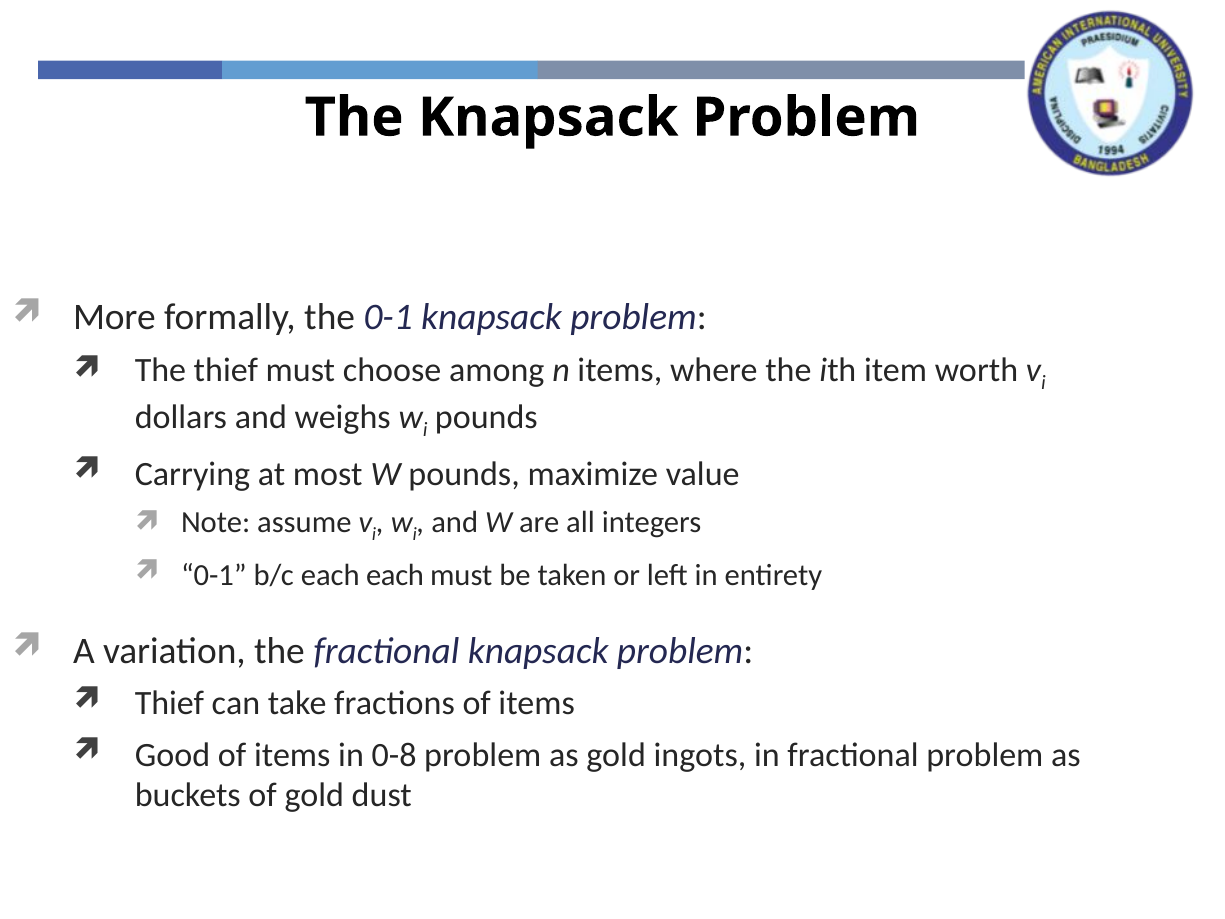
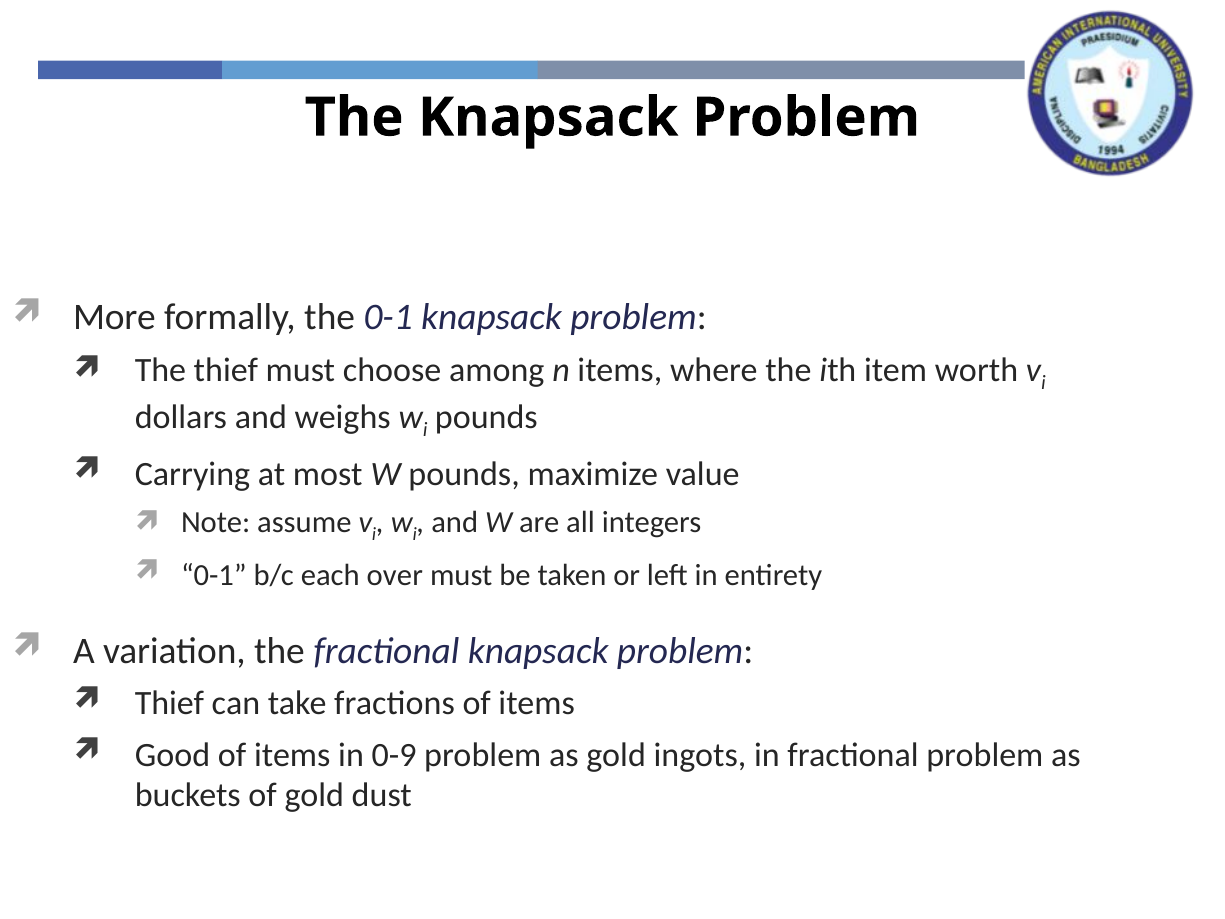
each each: each -> over
0-8: 0-8 -> 0-9
